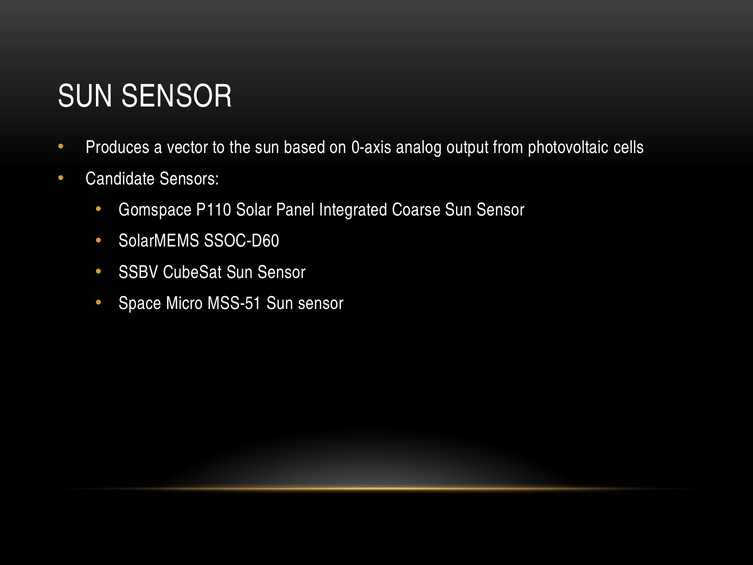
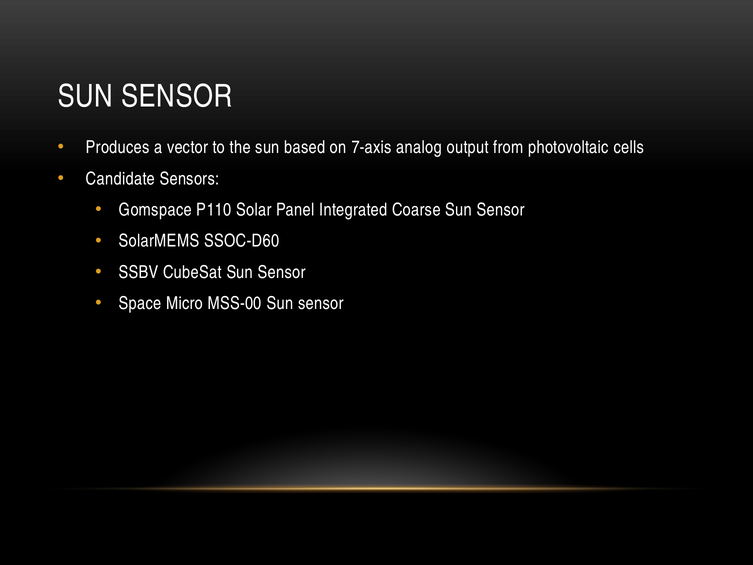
0-axis: 0-axis -> 7-axis
MSS-51: MSS-51 -> MSS-00
